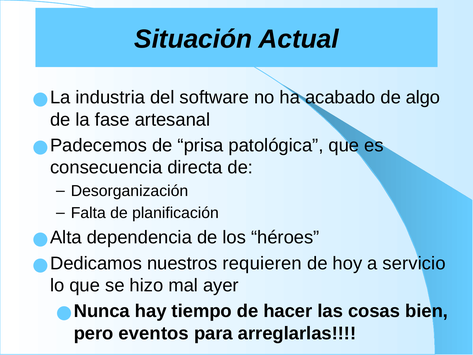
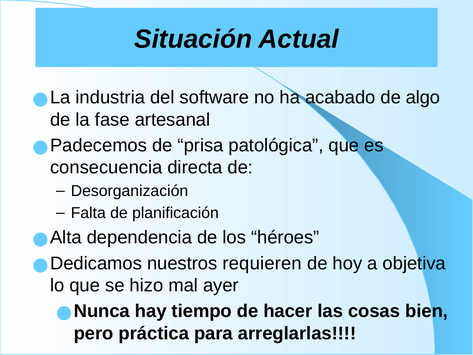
servicio: servicio -> objetiva
eventos: eventos -> práctica
